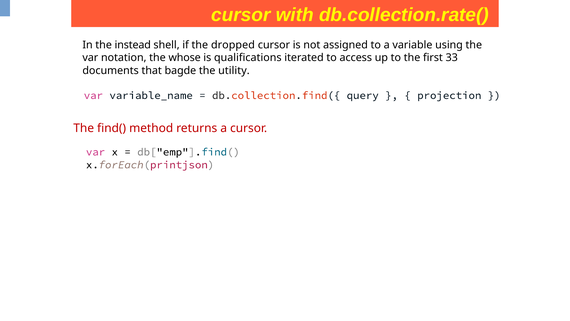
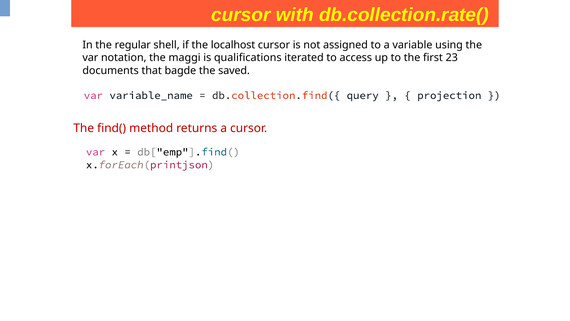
instead: instead -> regular
dropped: dropped -> localhost
whose: whose -> maggi
33: 33 -> 23
utility: utility -> saved
